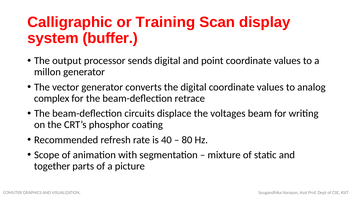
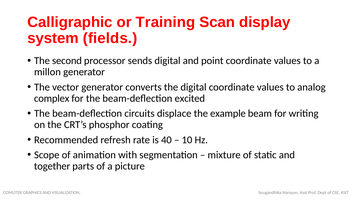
buffer: buffer -> fields
output: output -> second
retrace: retrace -> excited
voltages: voltages -> example
80: 80 -> 10
